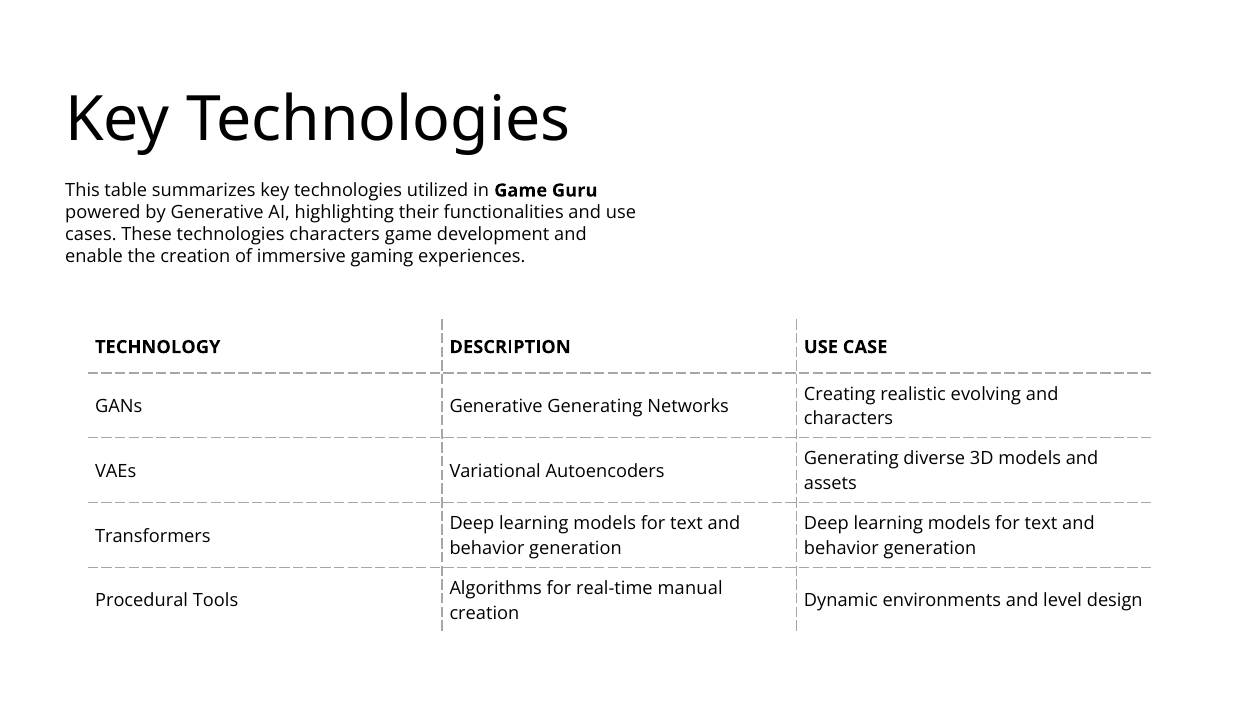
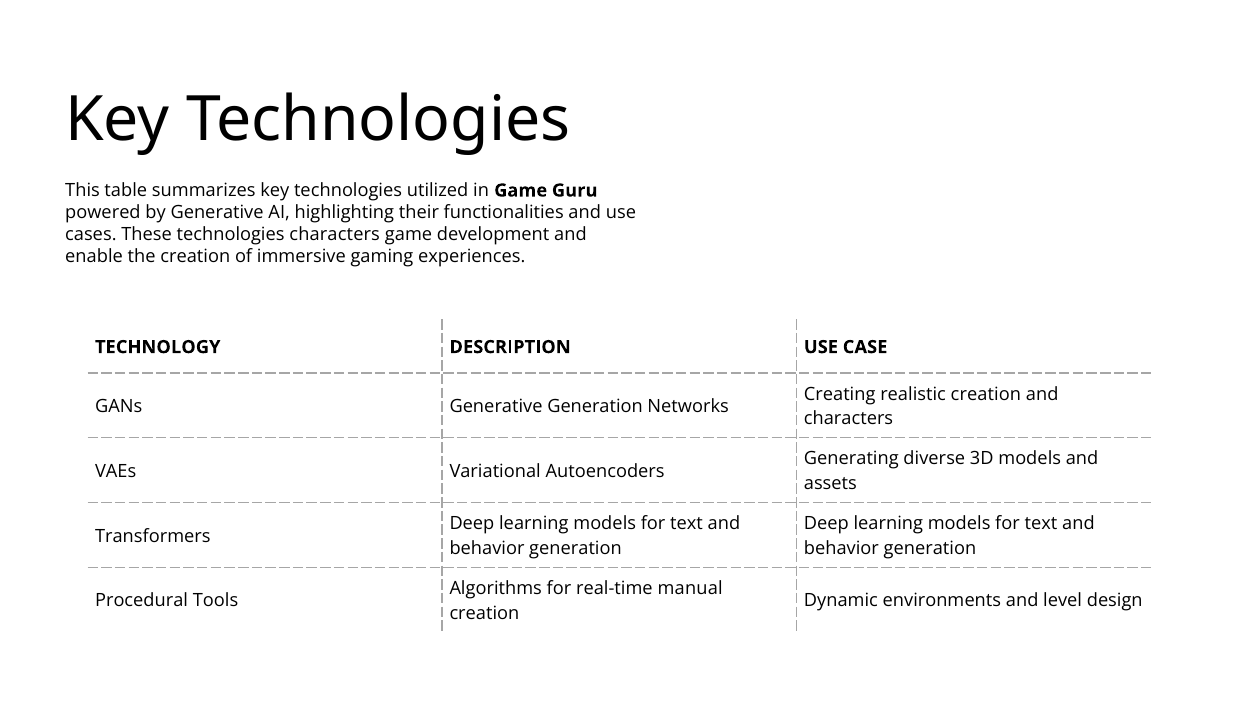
realistic evolving: evolving -> creation
Generative Generating: Generating -> Generation
